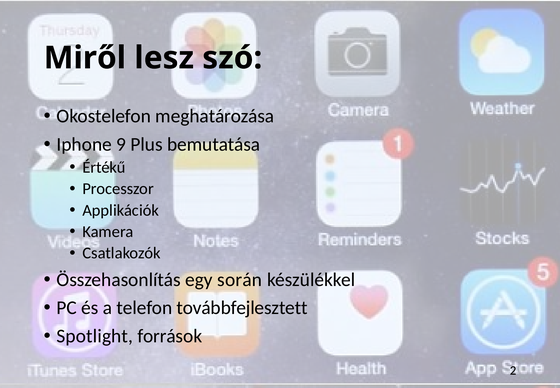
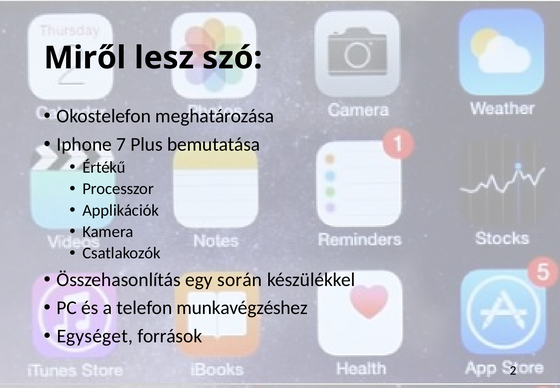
9: 9 -> 7
továbbfejlesztett: továbbfejlesztett -> munkavégzéshez
Spotlight: Spotlight -> Egységet
